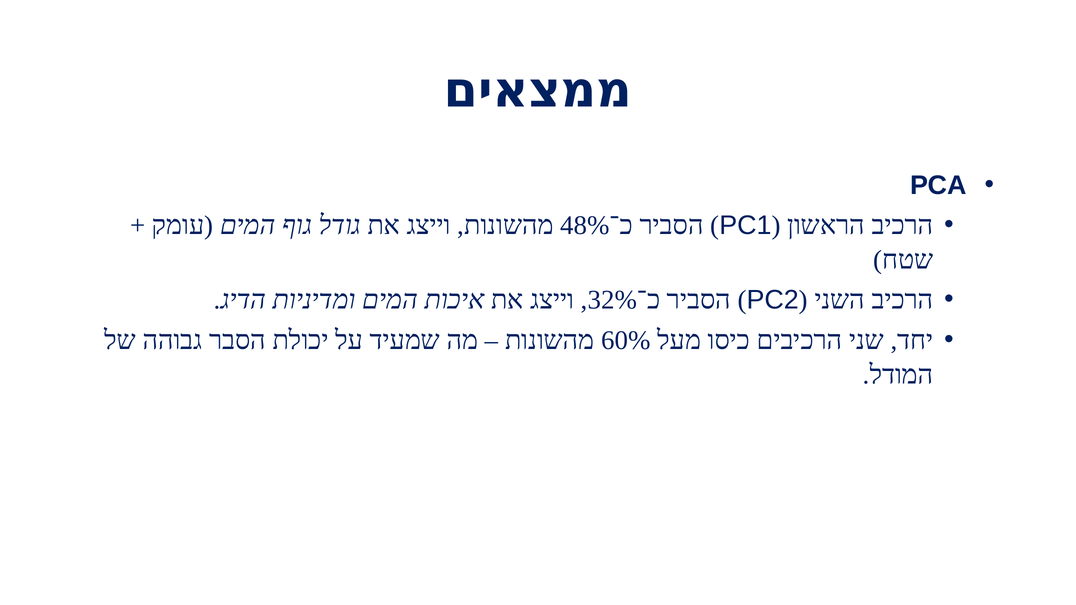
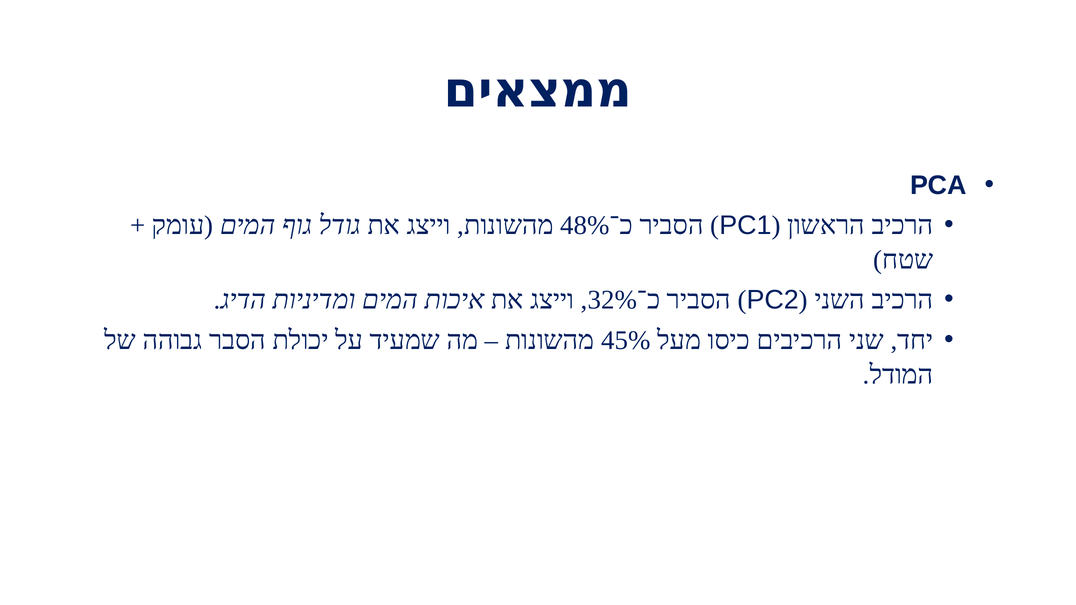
60%: 60% -> 45%
